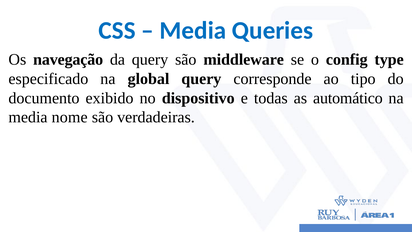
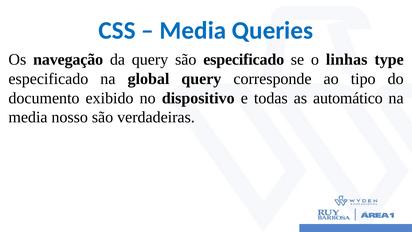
são middleware: middleware -> especificado
config: config -> linhas
nome: nome -> nosso
